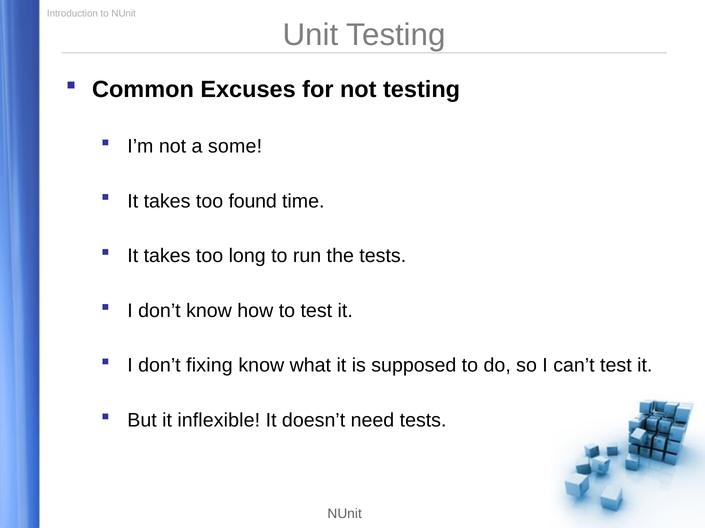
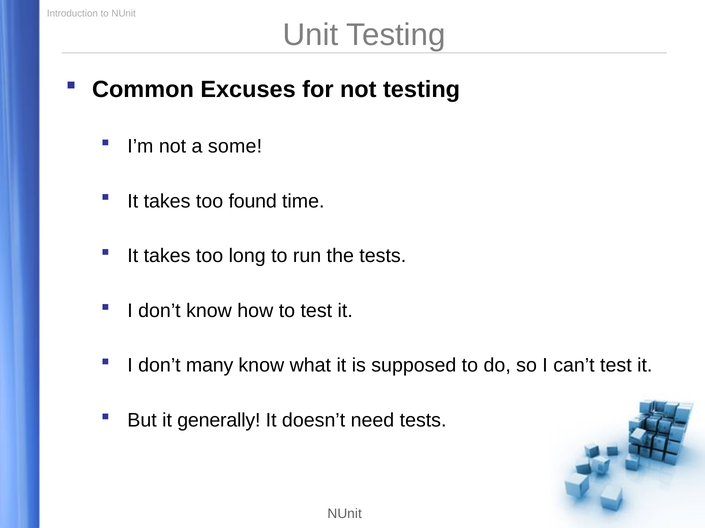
fixing: fixing -> many
inflexible: inflexible -> generally
